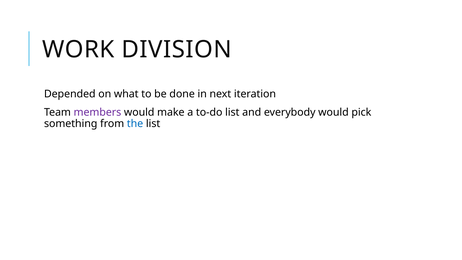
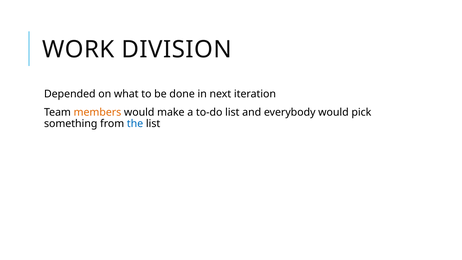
members colour: purple -> orange
